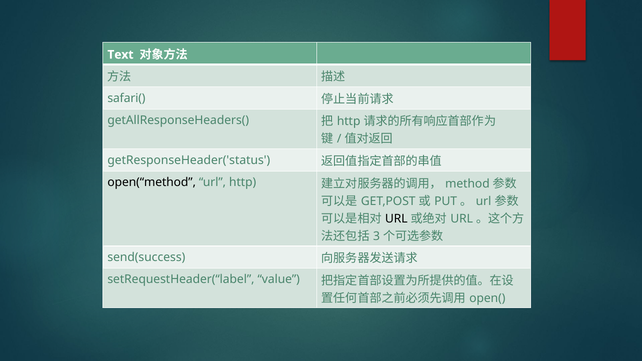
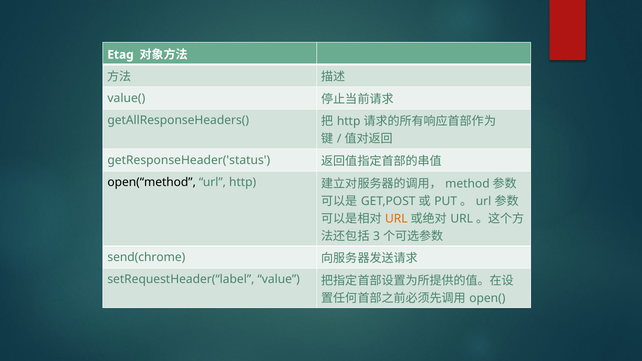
Text: Text -> Etag
safari(: safari( -> value(
URL at (396, 219) colour: black -> orange
send(success: send(success -> send(chrome
